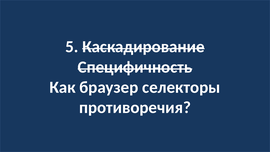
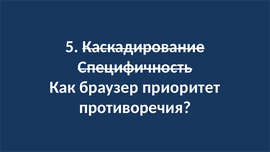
селекторы: селекторы -> приоритет
